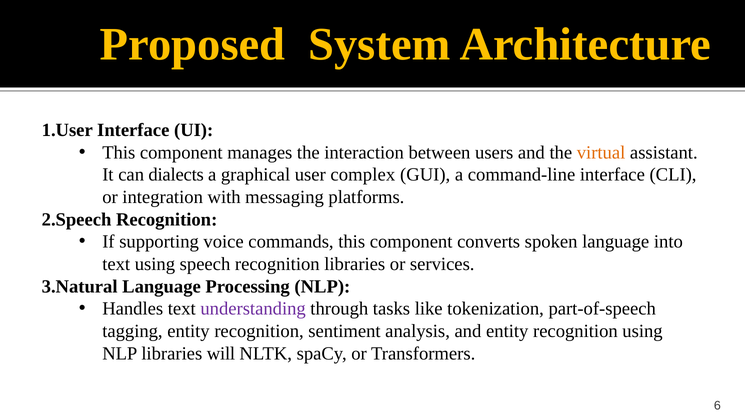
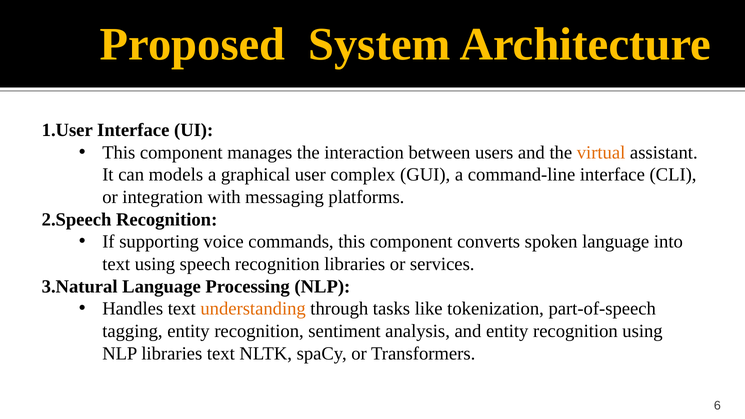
dialects: dialects -> models
understanding colour: purple -> orange
libraries will: will -> text
